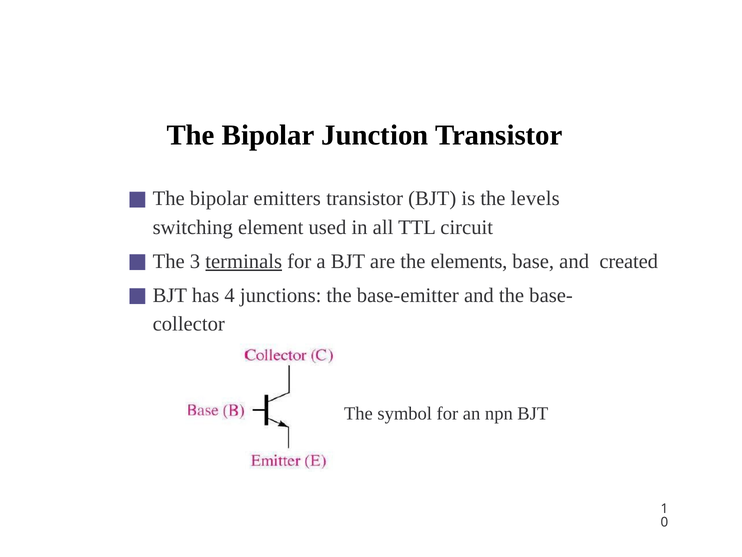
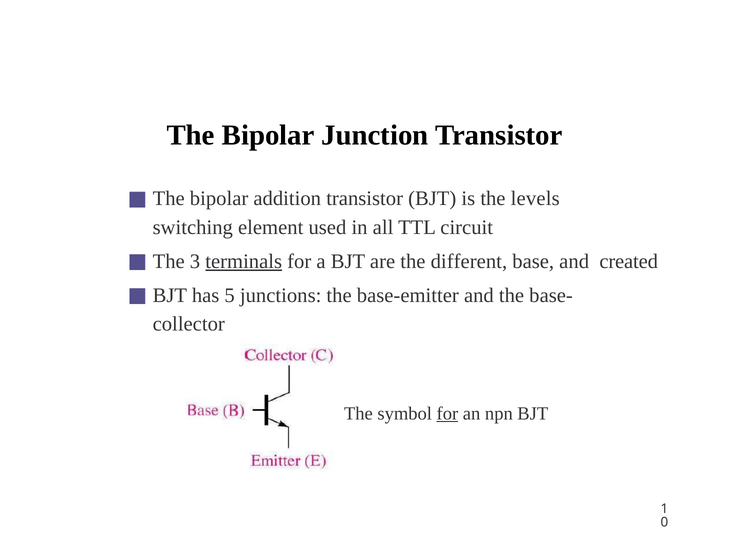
emitters: emitters -> addition
elements: elements -> different
4: 4 -> 5
for at (447, 413) underline: none -> present
